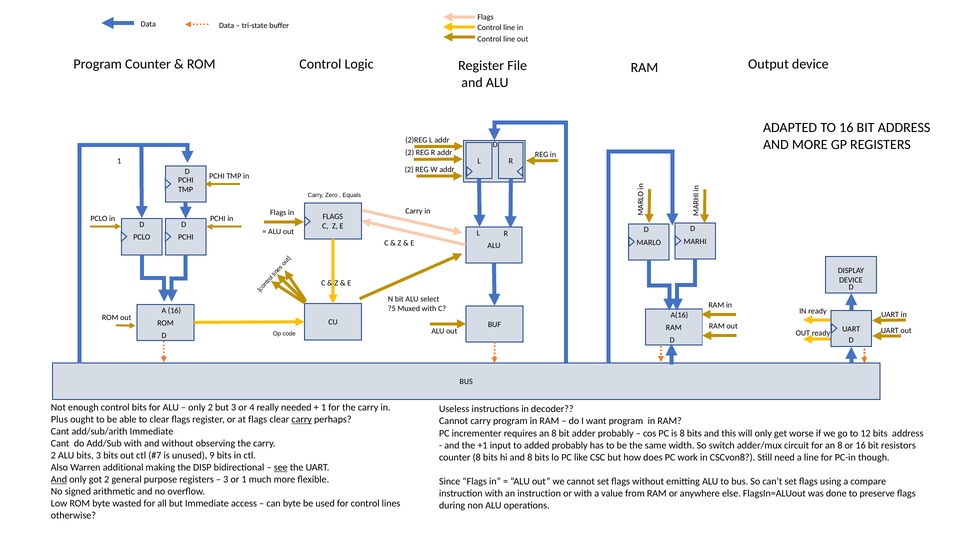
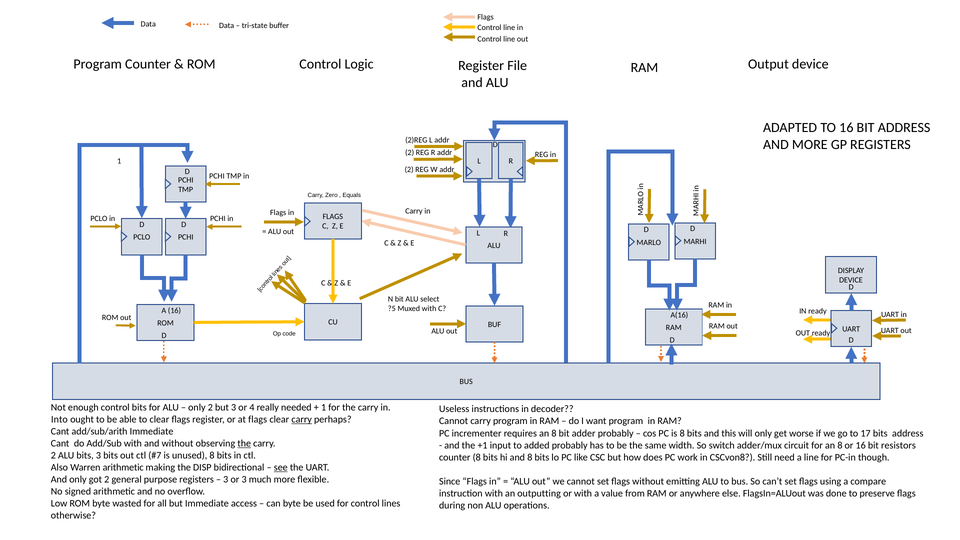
Plus: Plus -> Into
12: 12 -> 17
the at (244, 443) underline: none -> present
unused 9: 9 -> 8
Warren additional: additional -> arithmetic
And at (59, 479) underline: present -> none
or 1: 1 -> 3
an instruction: instruction -> outputting
